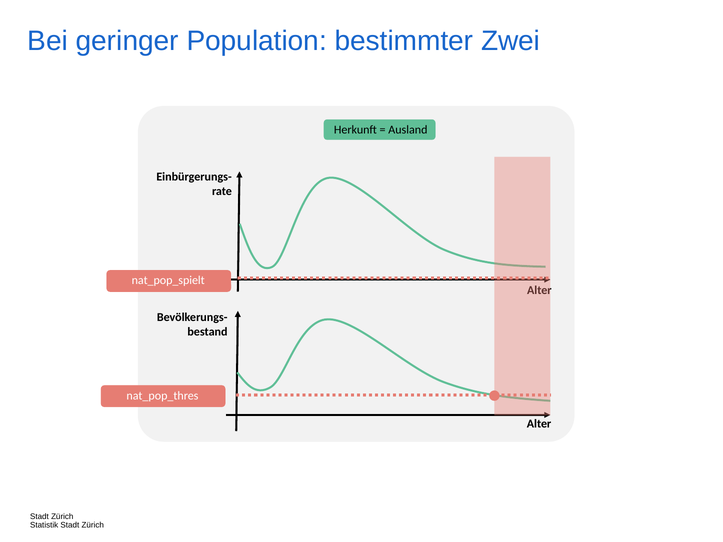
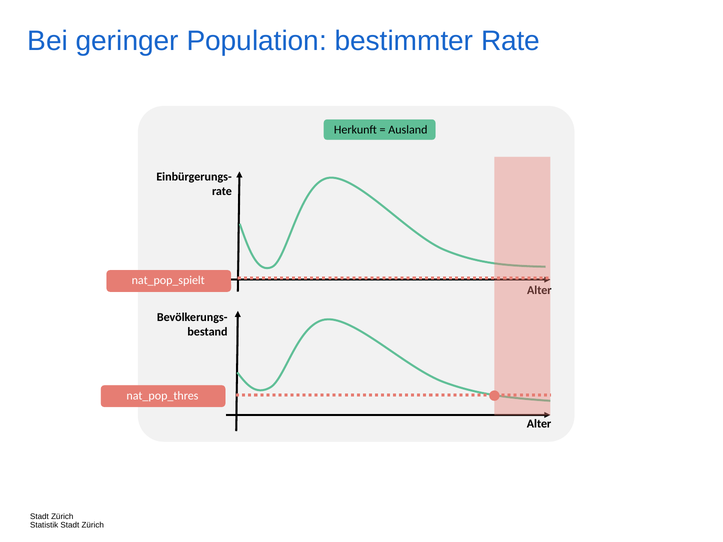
bestimmter Zwei: Zwei -> Rate
